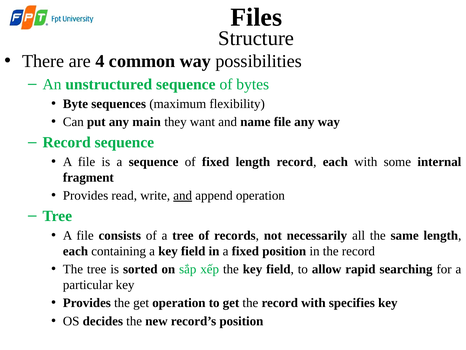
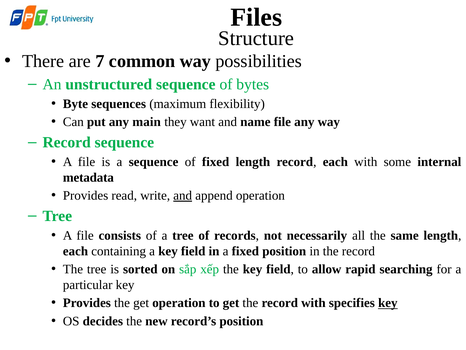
4: 4 -> 7
fragment: fragment -> metadata
key at (388, 303) underline: none -> present
